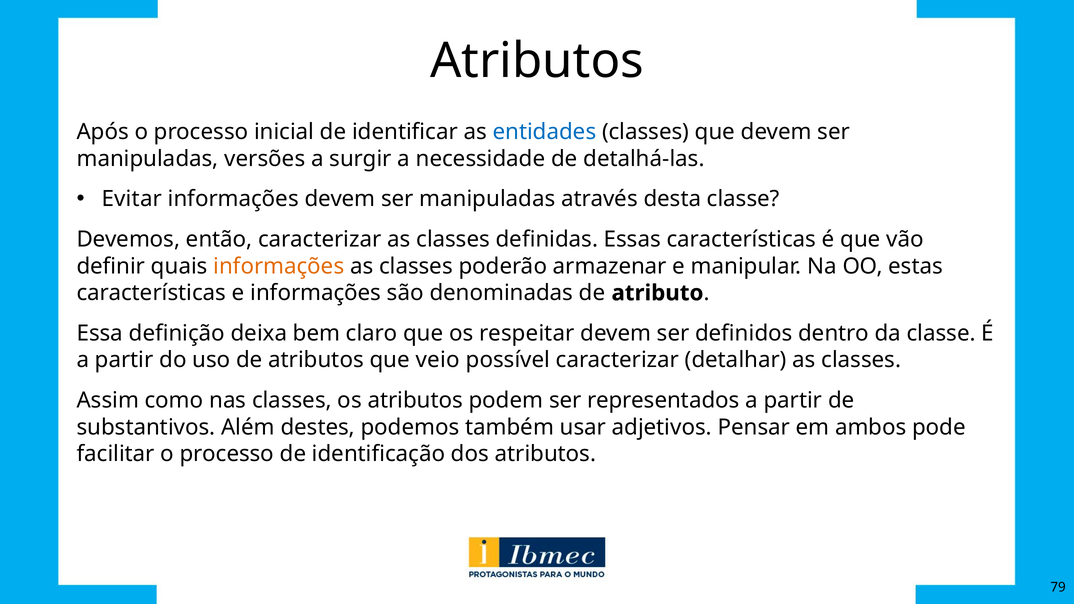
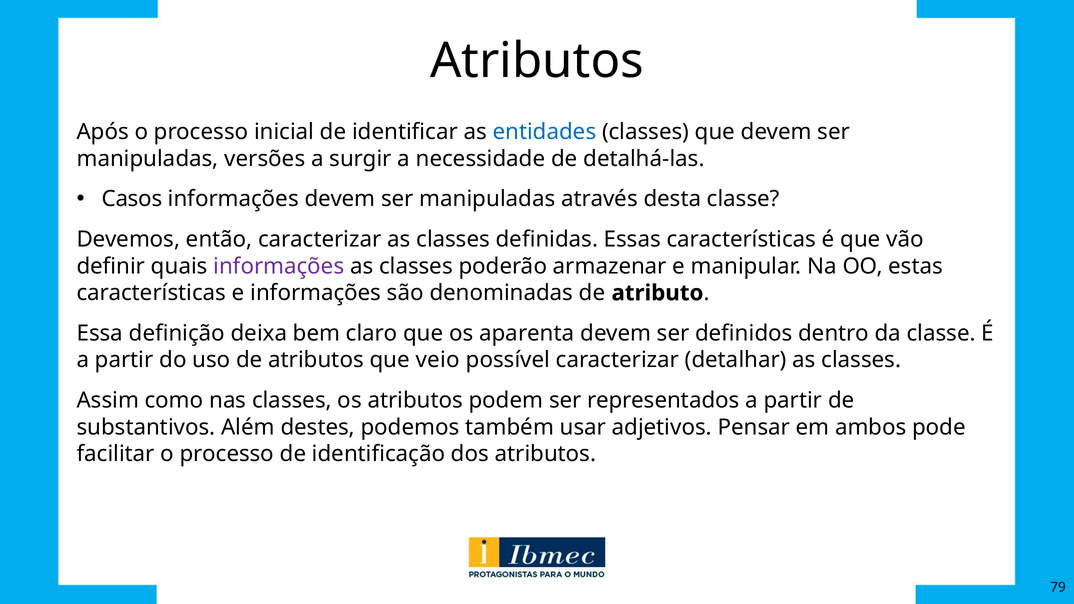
Evitar: Evitar -> Casos
informações at (279, 266) colour: orange -> purple
respeitar: respeitar -> aparenta
